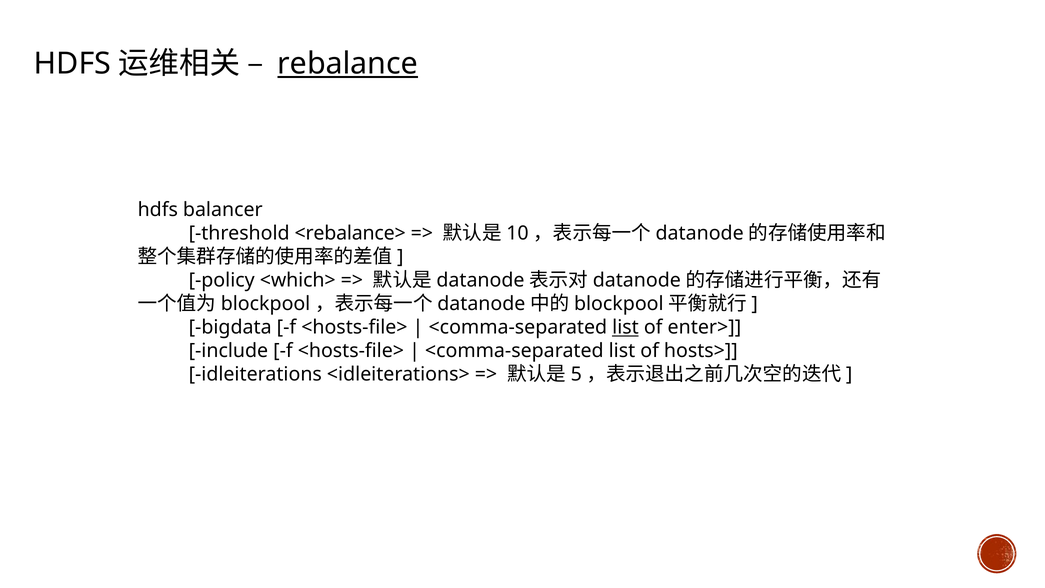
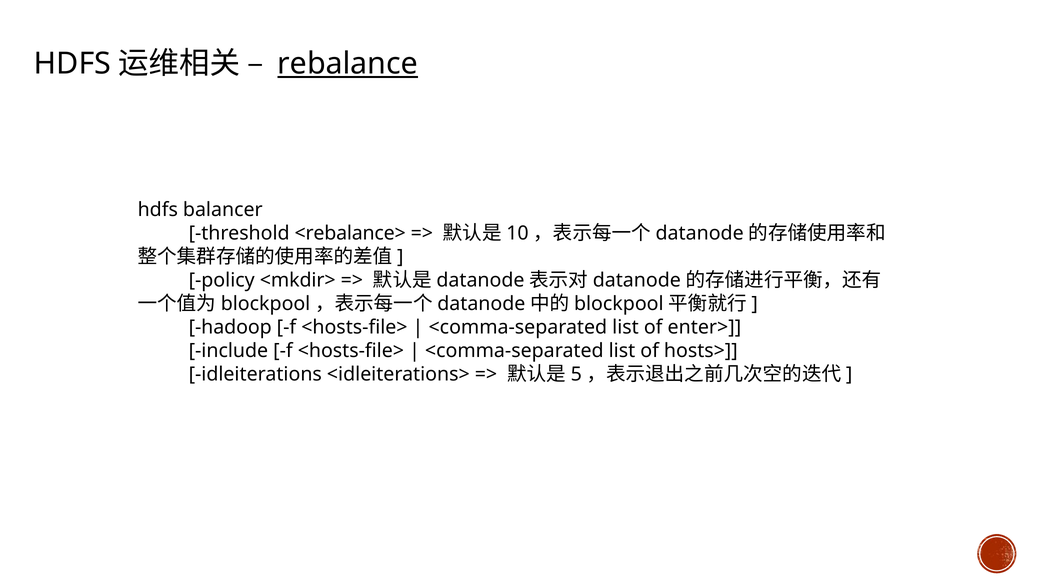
<which>: <which> -> <mkdir>
bigdata: bigdata -> hadoop
list at (625, 327) underline: present -> none
